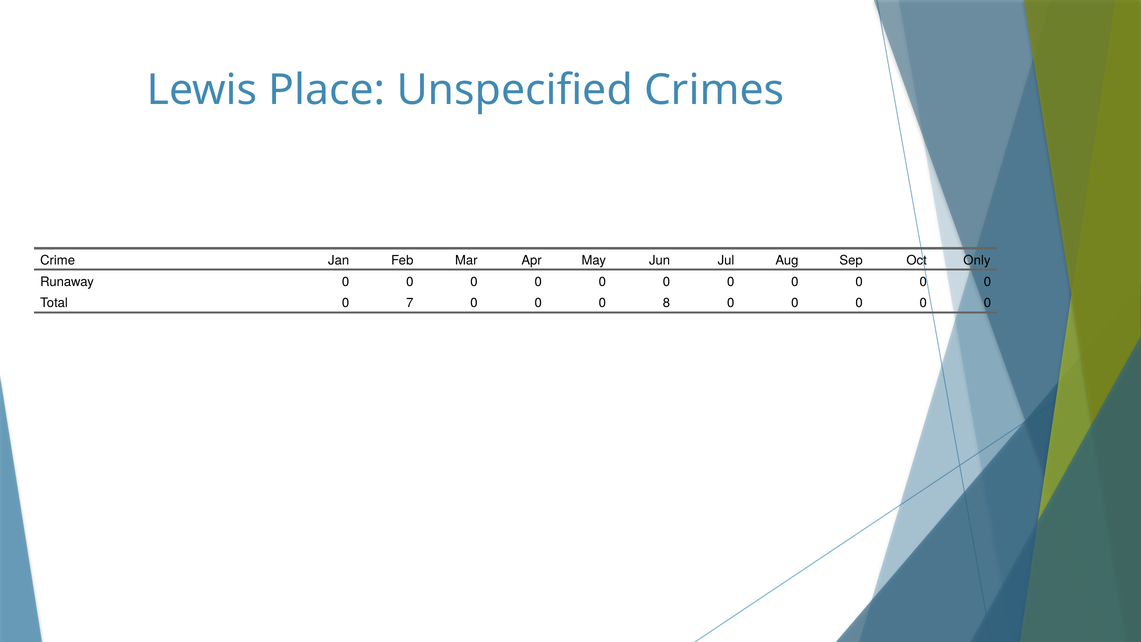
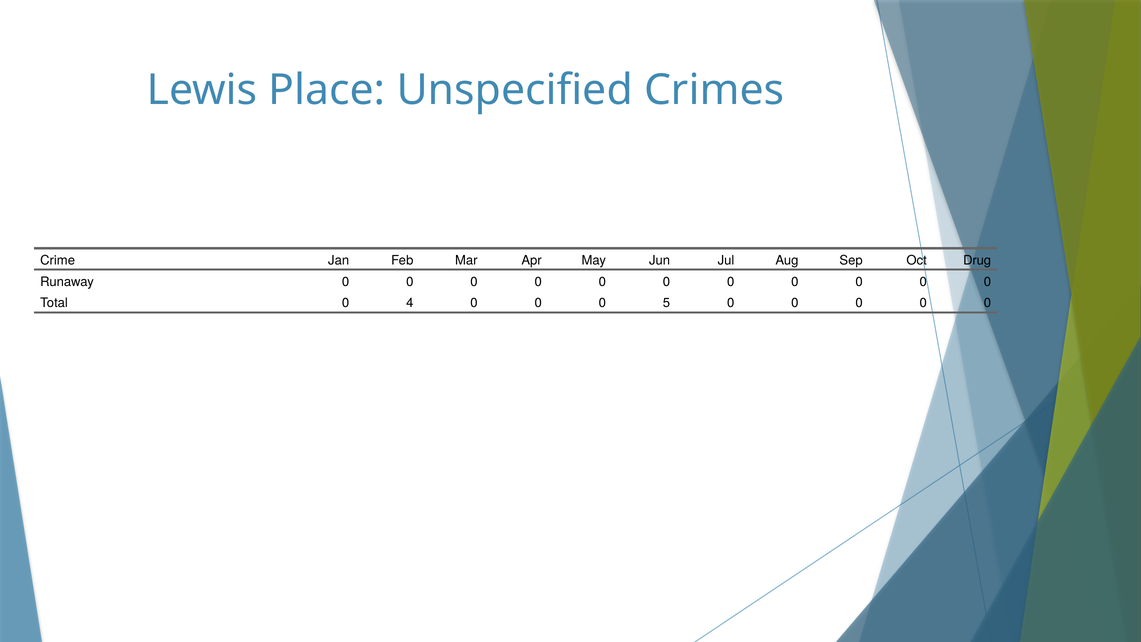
Only: Only -> Drug
7: 7 -> 4
8: 8 -> 5
